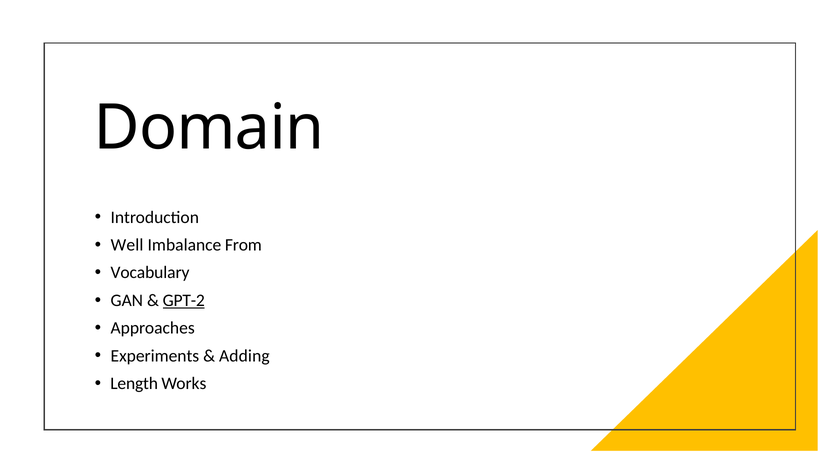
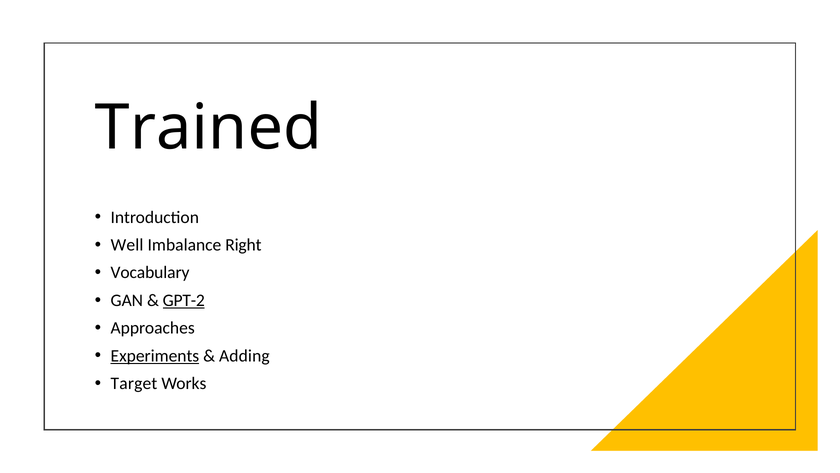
Domain: Domain -> Trained
From: From -> Right
Experiments underline: none -> present
Length: Length -> Target
